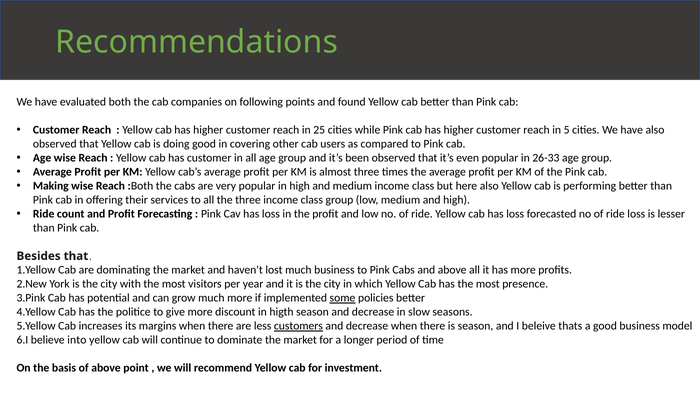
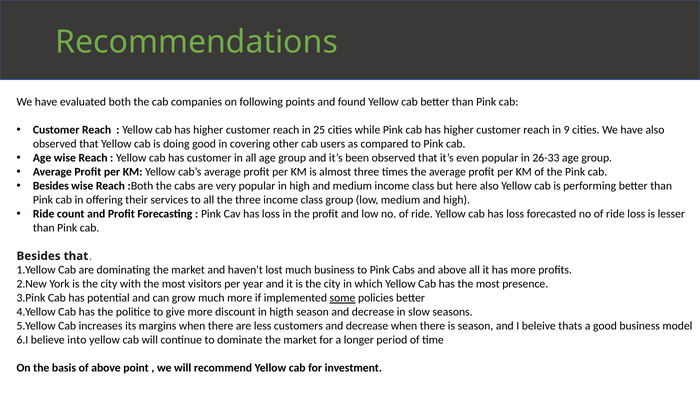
5: 5 -> 9
Making at (51, 186): Making -> Besides
customers underline: present -> none
